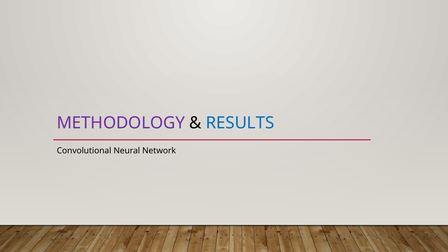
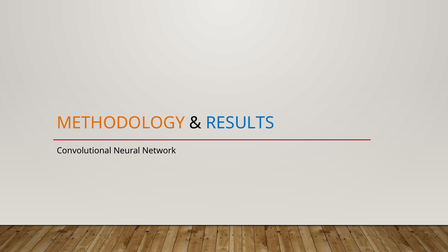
METHODOLOGY colour: purple -> orange
